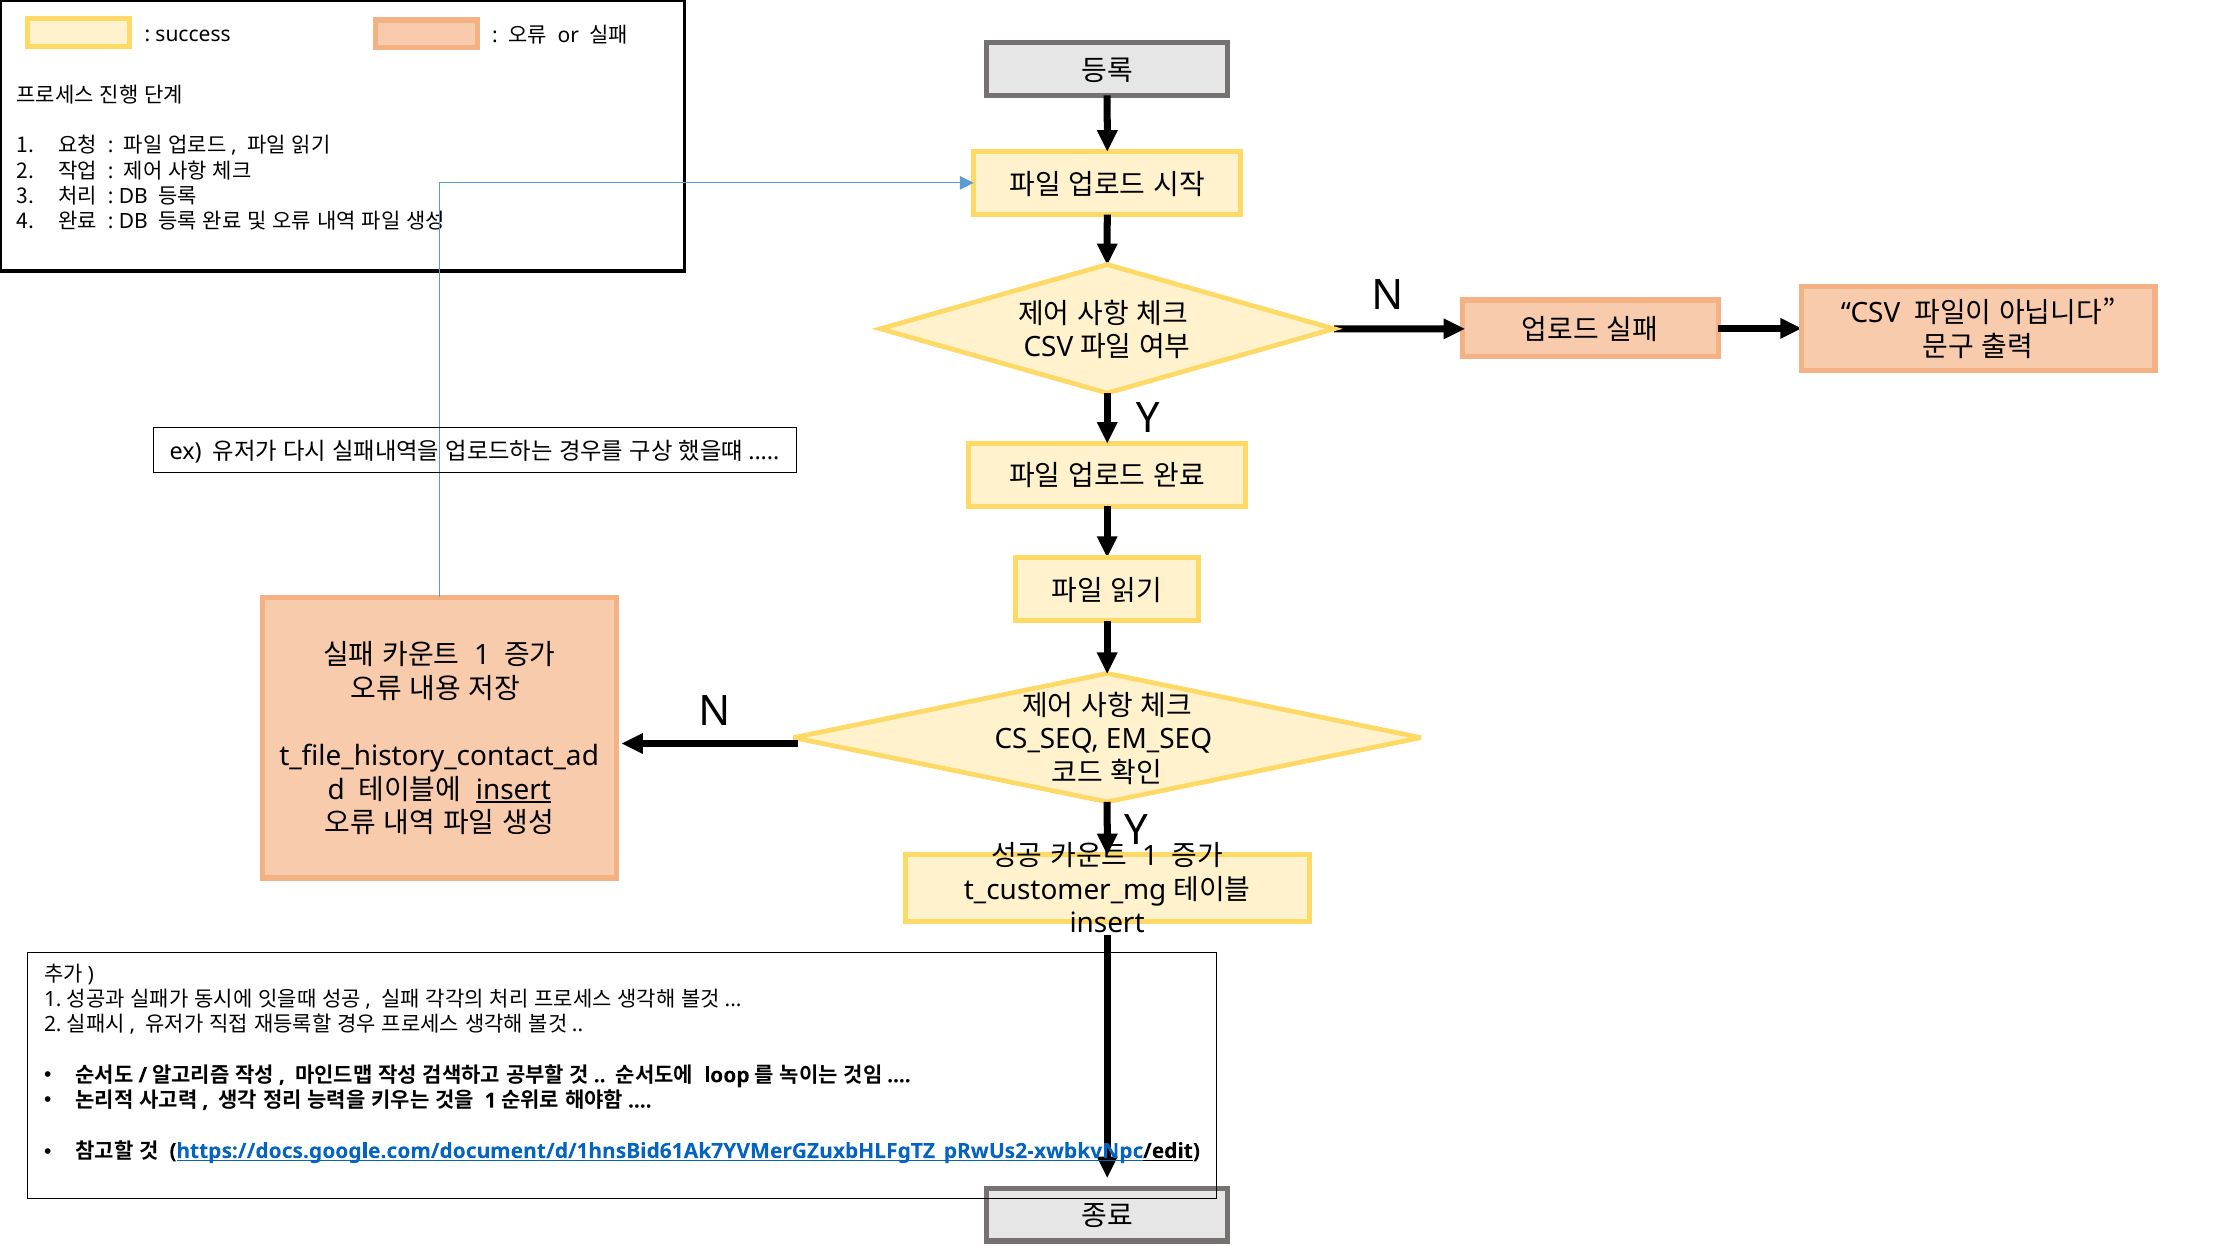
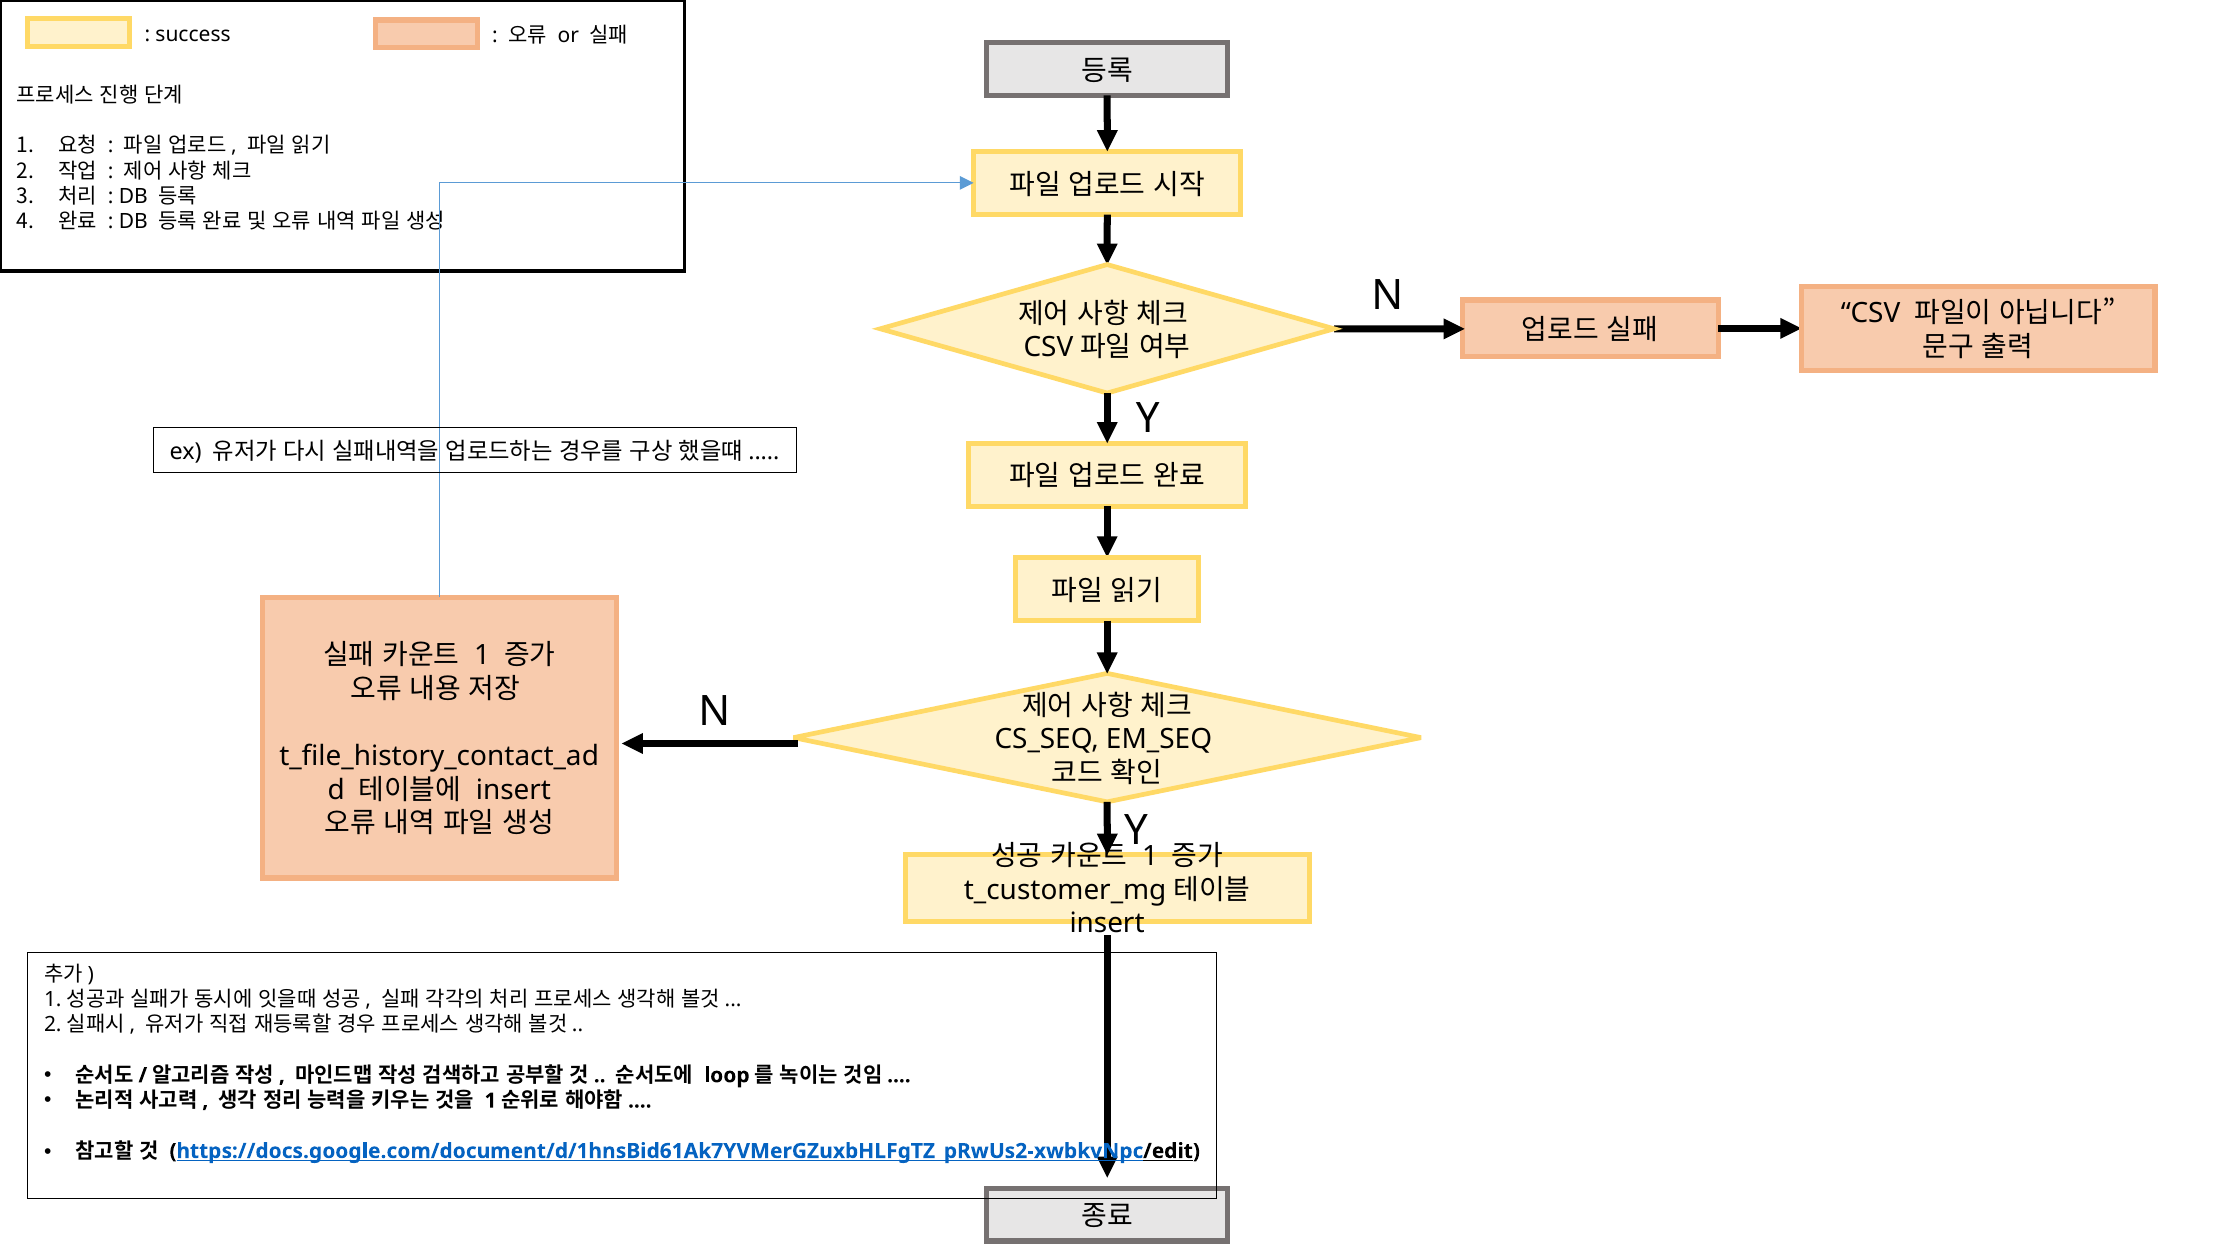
insert at (513, 790) underline: present -> none
